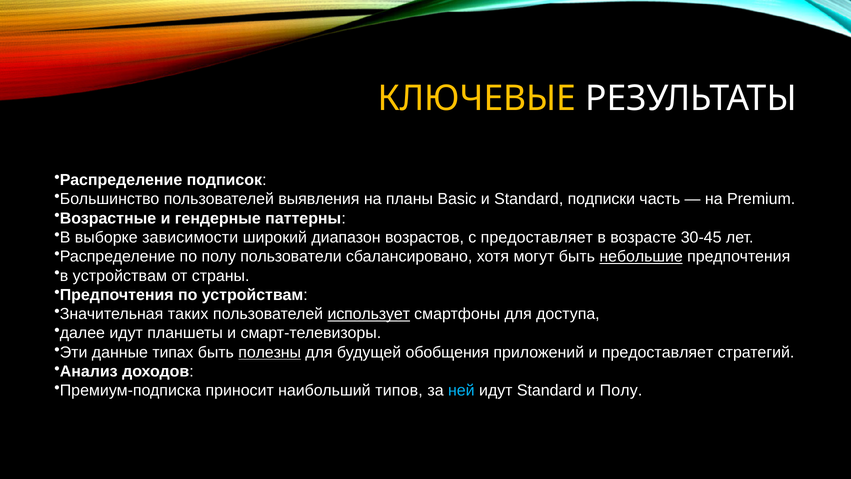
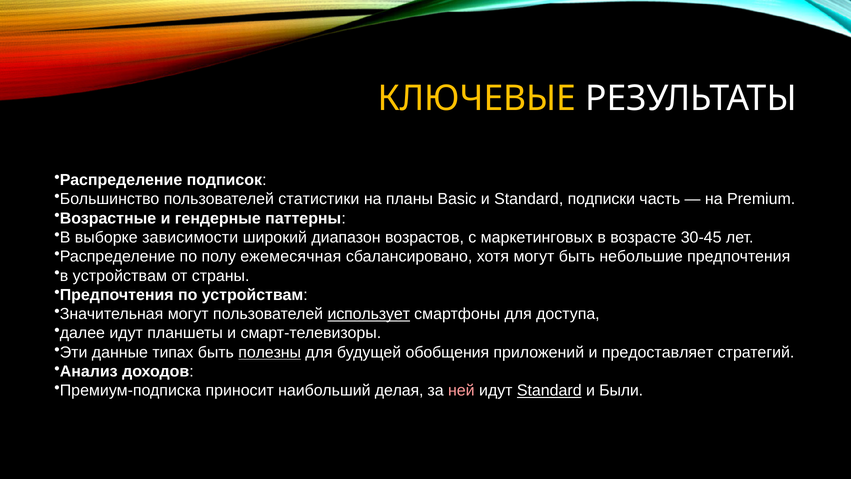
выявления: выявления -> статистики
с предоставляет: предоставляет -> маркетинговых
пользователи: пользователи -> ежемесячная
небольшие underline: present -> none
Значительная таких: таких -> могут
типов: типов -> делая
ней colour: light blue -> pink
Standard at (549, 390) underline: none -> present
и Полу: Полу -> Были
